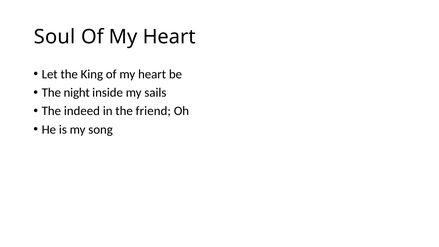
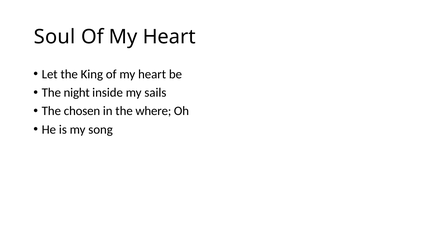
indeed: indeed -> chosen
friend: friend -> where
